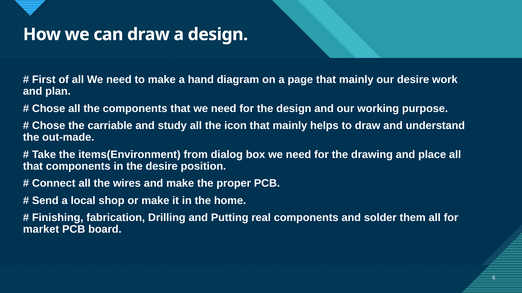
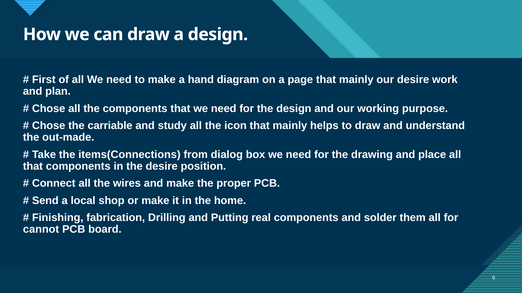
items(Environment: items(Environment -> items(Connections
market: market -> cannot
